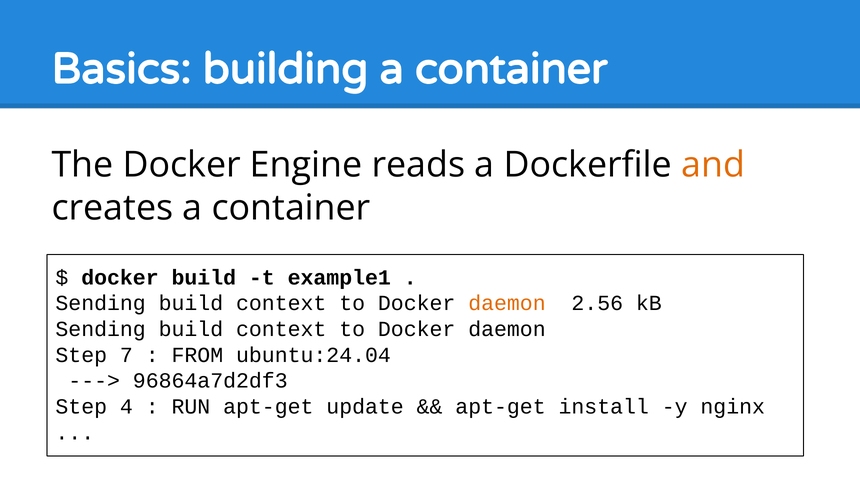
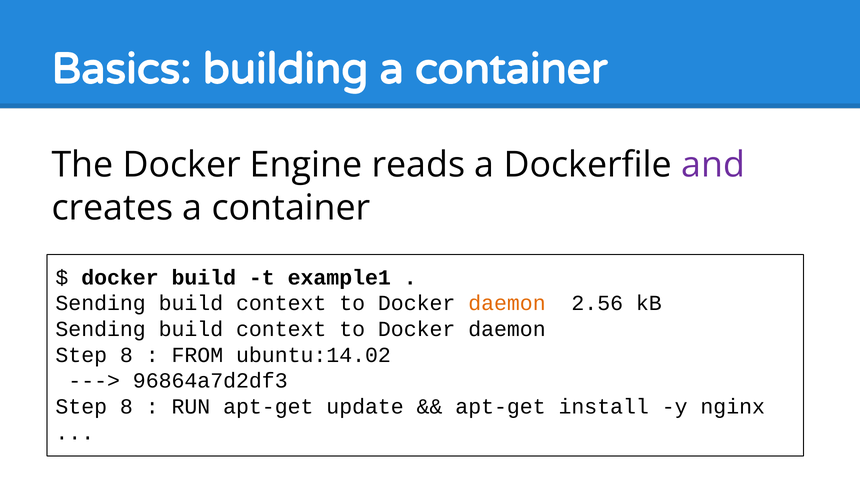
and colour: orange -> purple
7 at (126, 355): 7 -> 8
ubuntu:24.04: ubuntu:24.04 -> ubuntu:14.02
4 at (126, 406): 4 -> 8
